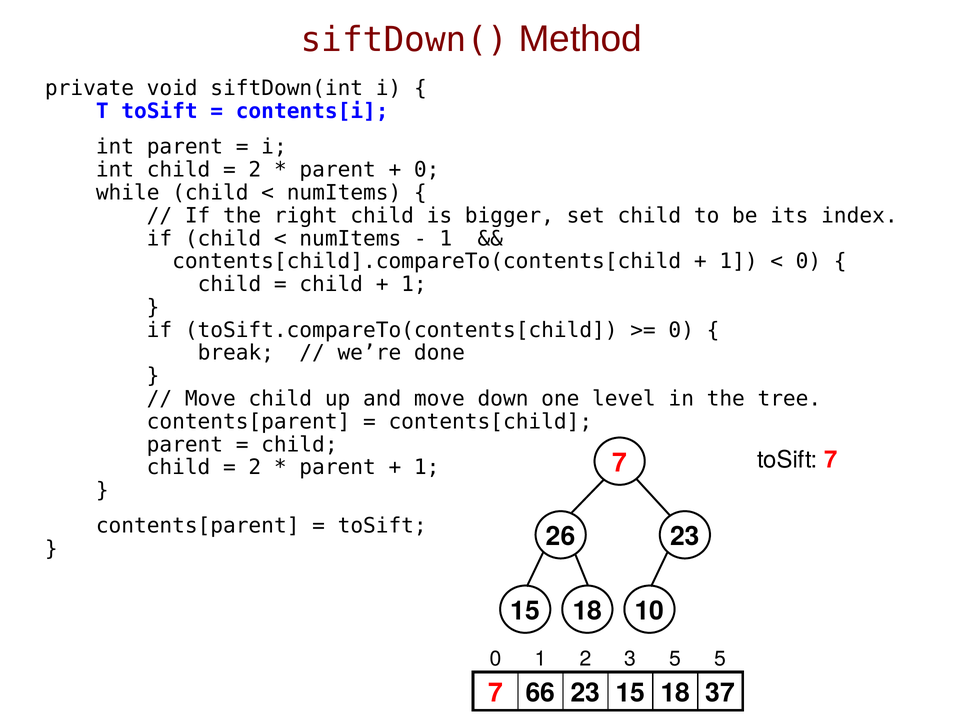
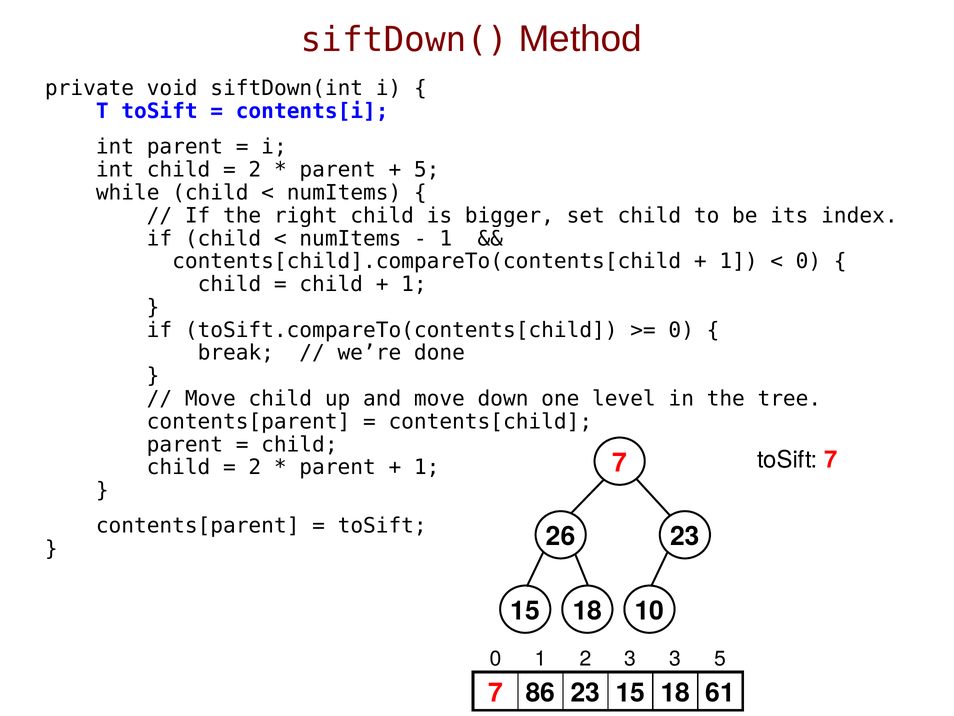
0 at (427, 170): 0 -> 5
3 5: 5 -> 3
66: 66 -> 86
37: 37 -> 61
